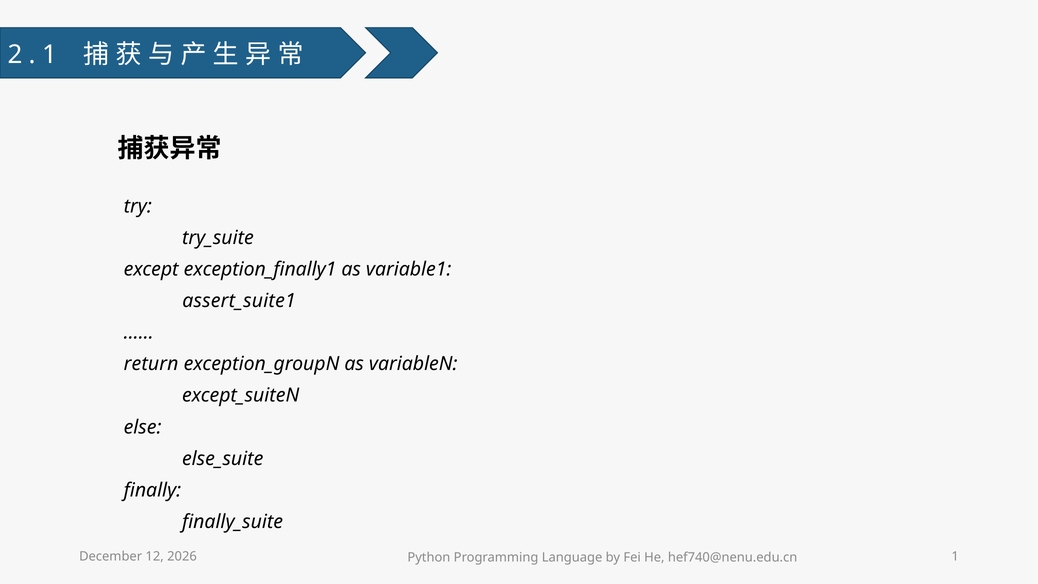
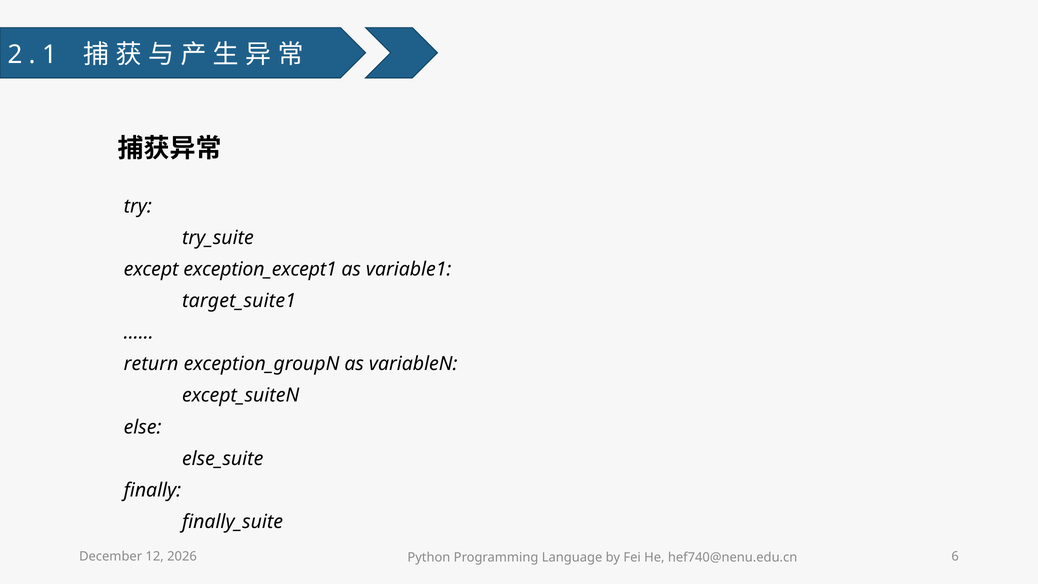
exception_finally1: exception_finally1 -> exception_except1
assert_suite1: assert_suite1 -> target_suite1
1 at (955, 557): 1 -> 6
